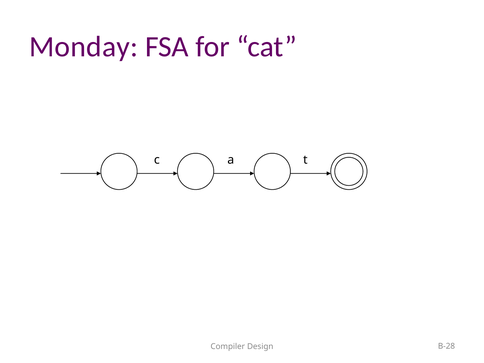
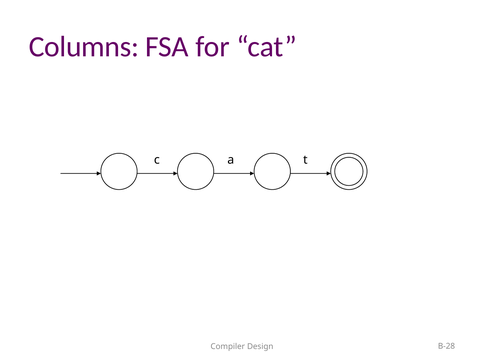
Monday: Monday -> Columns
